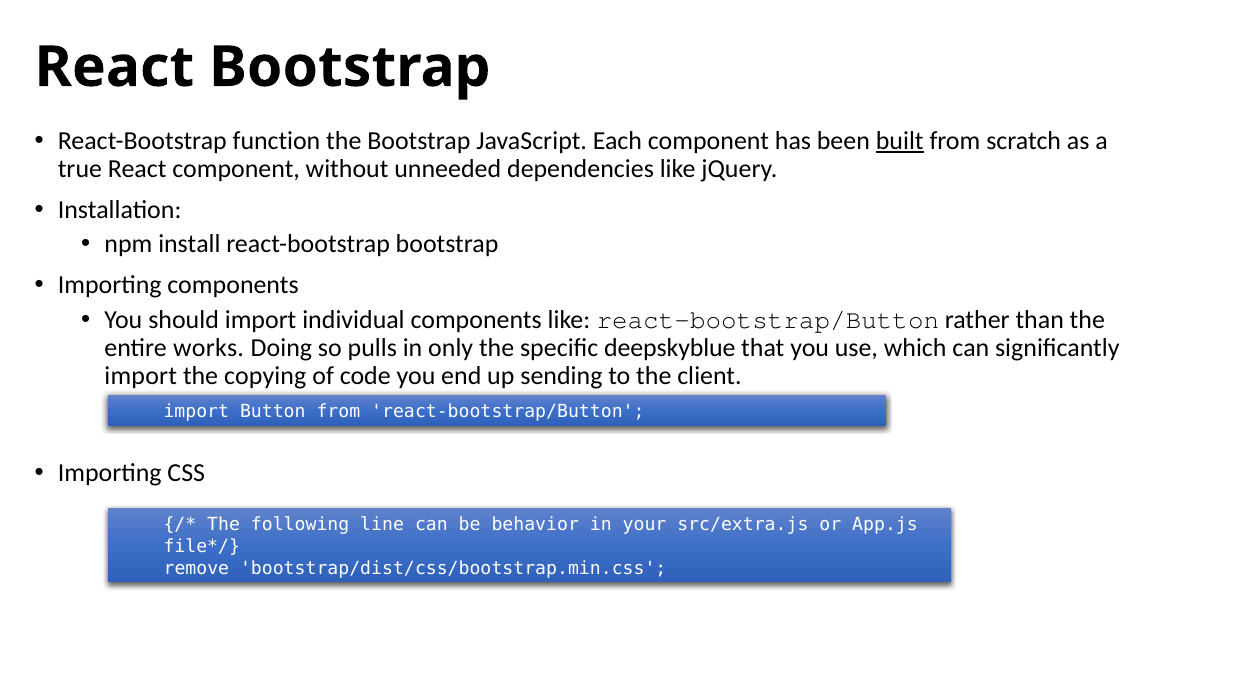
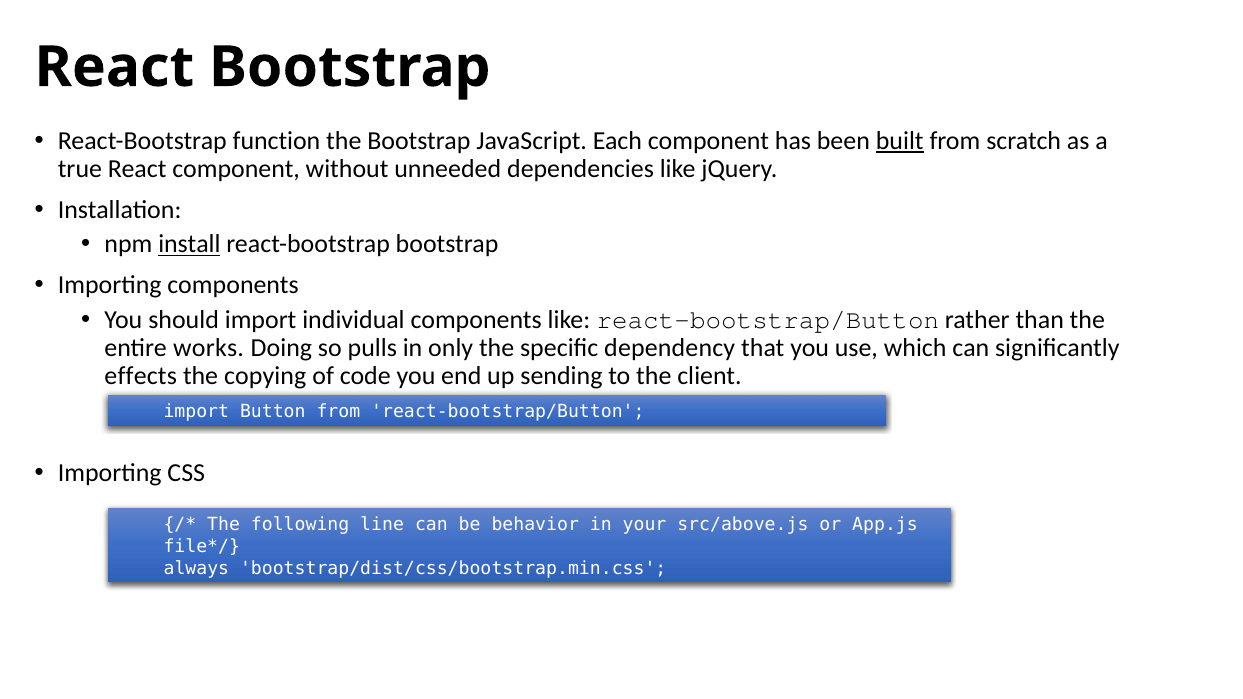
install underline: none -> present
deepskyblue: deepskyblue -> dependency
import at (141, 376): import -> effects
src/extra.js: src/extra.js -> src/above.js
remove: remove -> always
